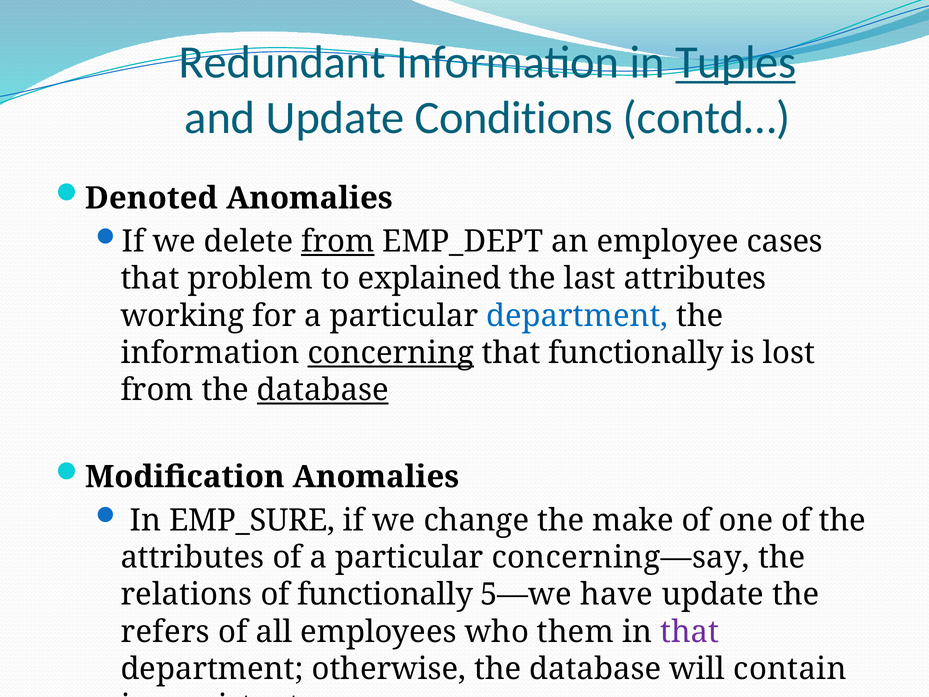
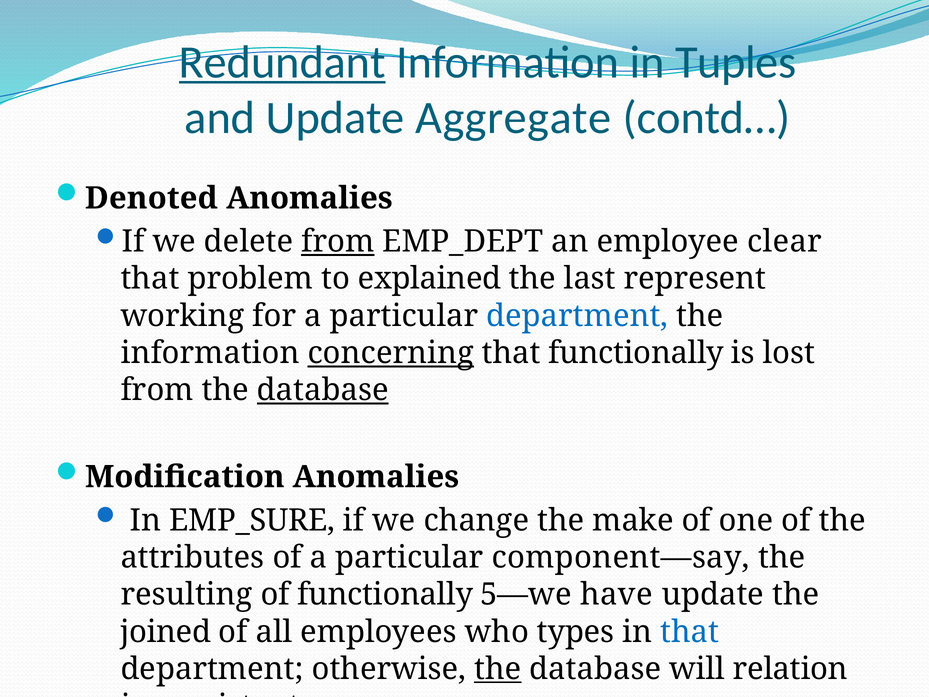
Redundant underline: none -> present
Tuples underline: present -> none
Conditions: Conditions -> Aggregate
cases: cases -> clear
last attributes: attributes -> represent
concerning—say: concerning—say -> component—say
relations: relations -> resulting
refers: refers -> joined
them: them -> types
that at (690, 632) colour: purple -> blue
the at (498, 669) underline: none -> present
contain: contain -> relation
